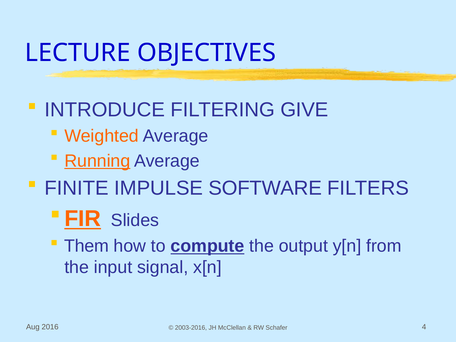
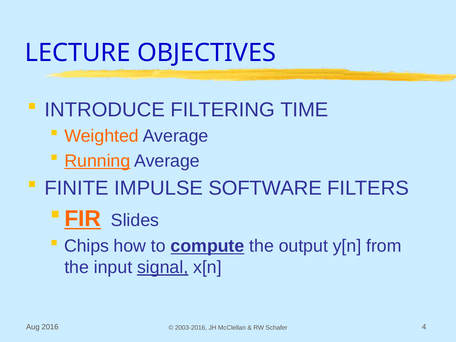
GIVE: GIVE -> TIME
Them: Them -> Chips
signal underline: none -> present
